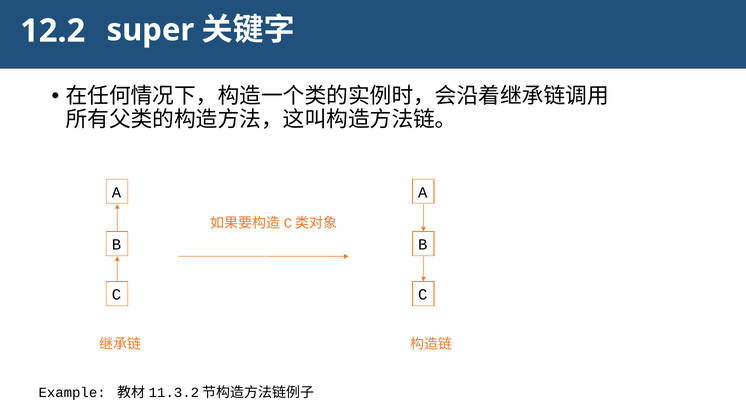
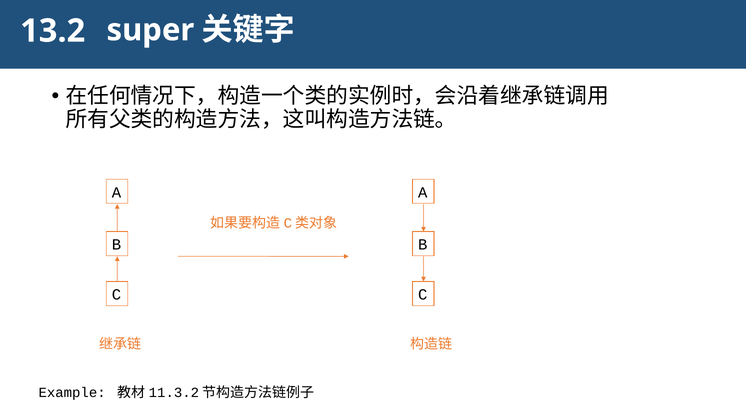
12.2: 12.2 -> 13.2
